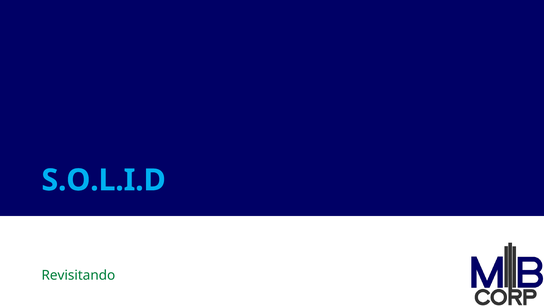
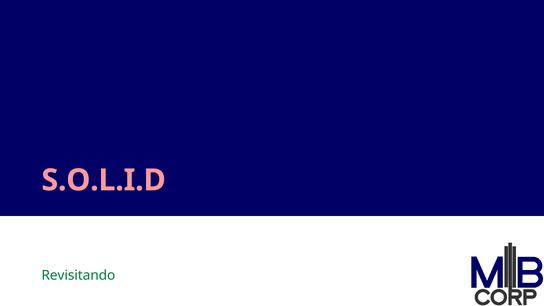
S.O.L.I.D at (104, 180) colour: light blue -> pink
